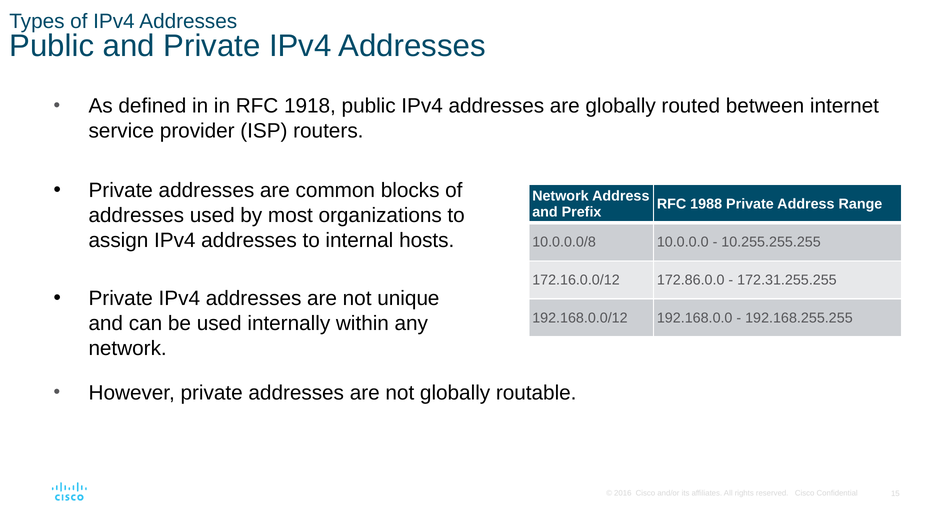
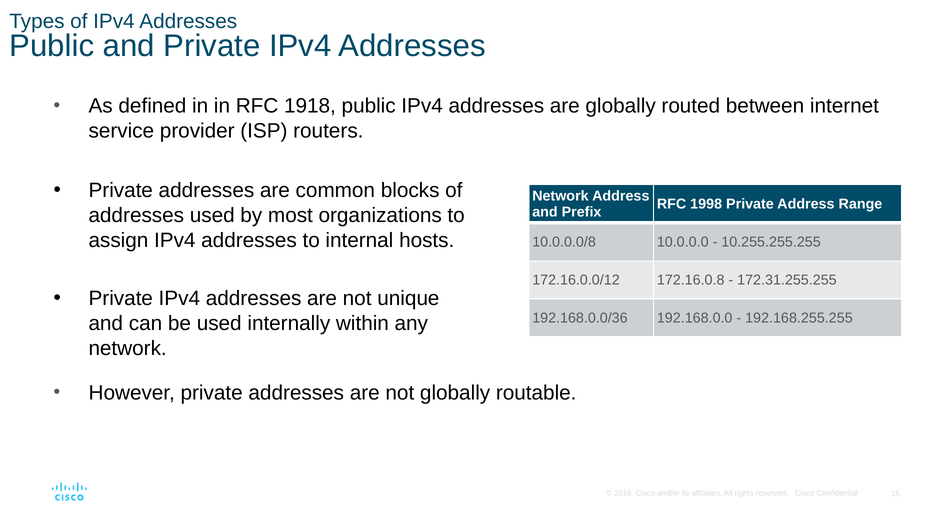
1988: 1988 -> 1998
172.86.0.0: 172.86.0.0 -> 172.16.0.8
192.168.0.0/12: 192.168.0.0/12 -> 192.168.0.0/36
